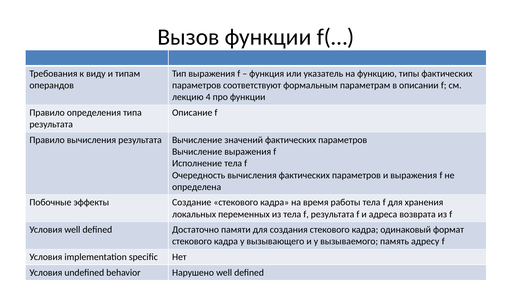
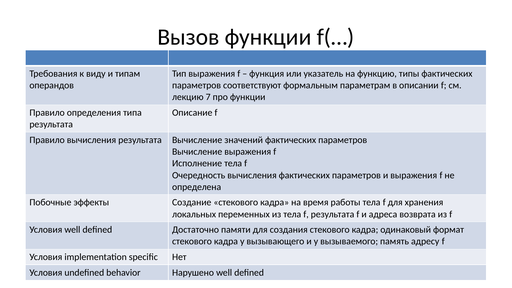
4: 4 -> 7
